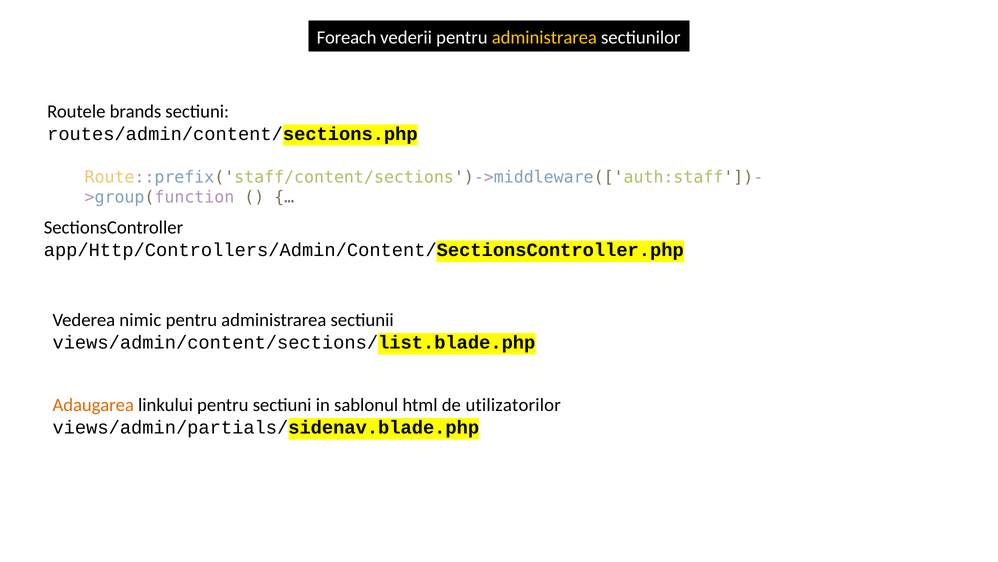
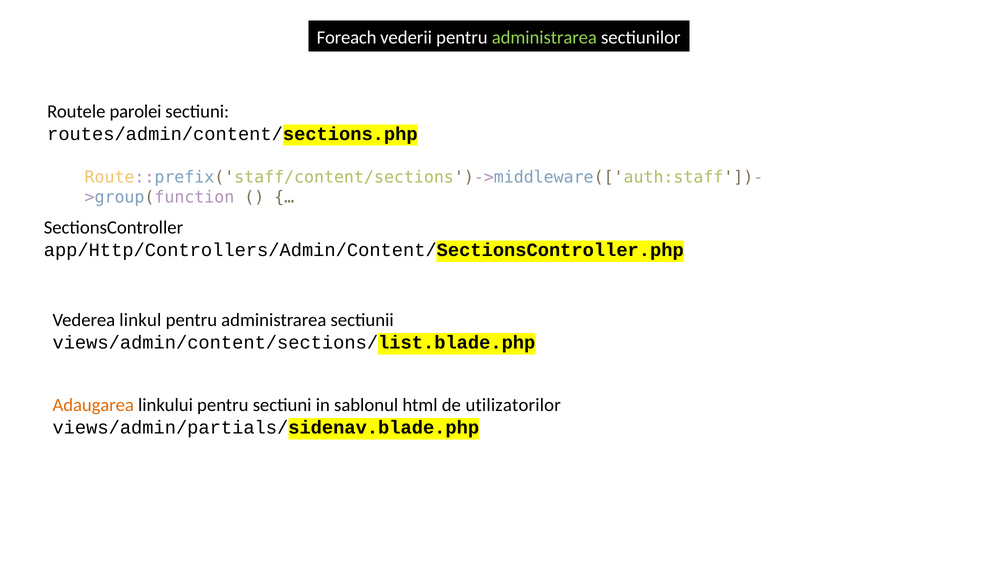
administrarea at (544, 37) colour: yellow -> light green
brands: brands -> parolei
nimic: nimic -> linkul
